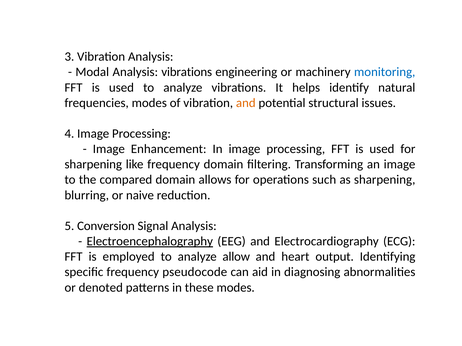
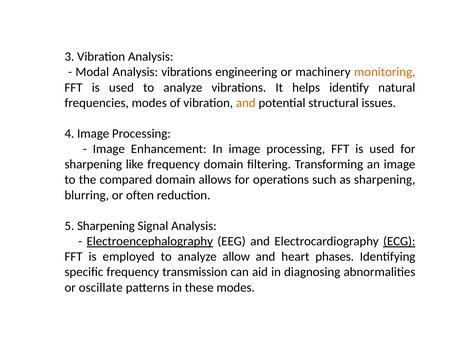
monitoring colour: blue -> orange
naive: naive -> often
5 Conversion: Conversion -> Sharpening
ECG underline: none -> present
output: output -> phases
pseudocode: pseudocode -> transmission
denoted: denoted -> oscillate
